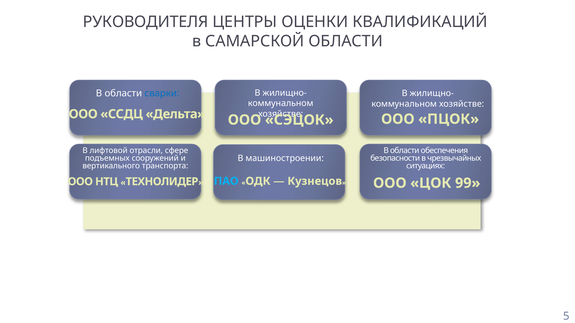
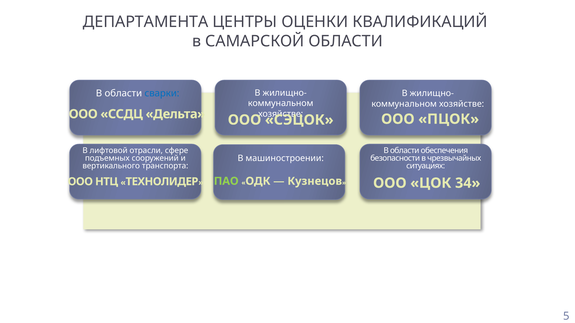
РУКОВОДИТЕЛЯ: РУКОВОДИТЕЛЯ -> ДЕПАРТАМЕНТА
ПАО colour: light blue -> light green
99: 99 -> 34
